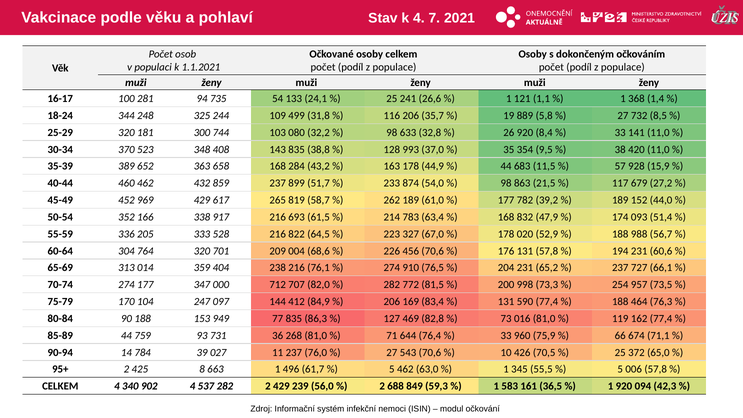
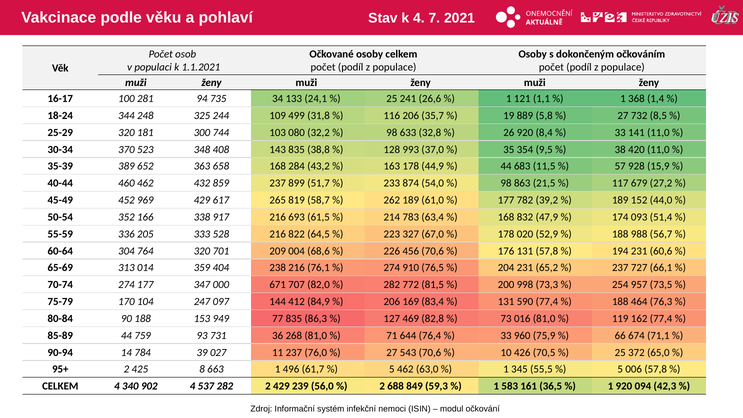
54: 54 -> 34
712: 712 -> 671
